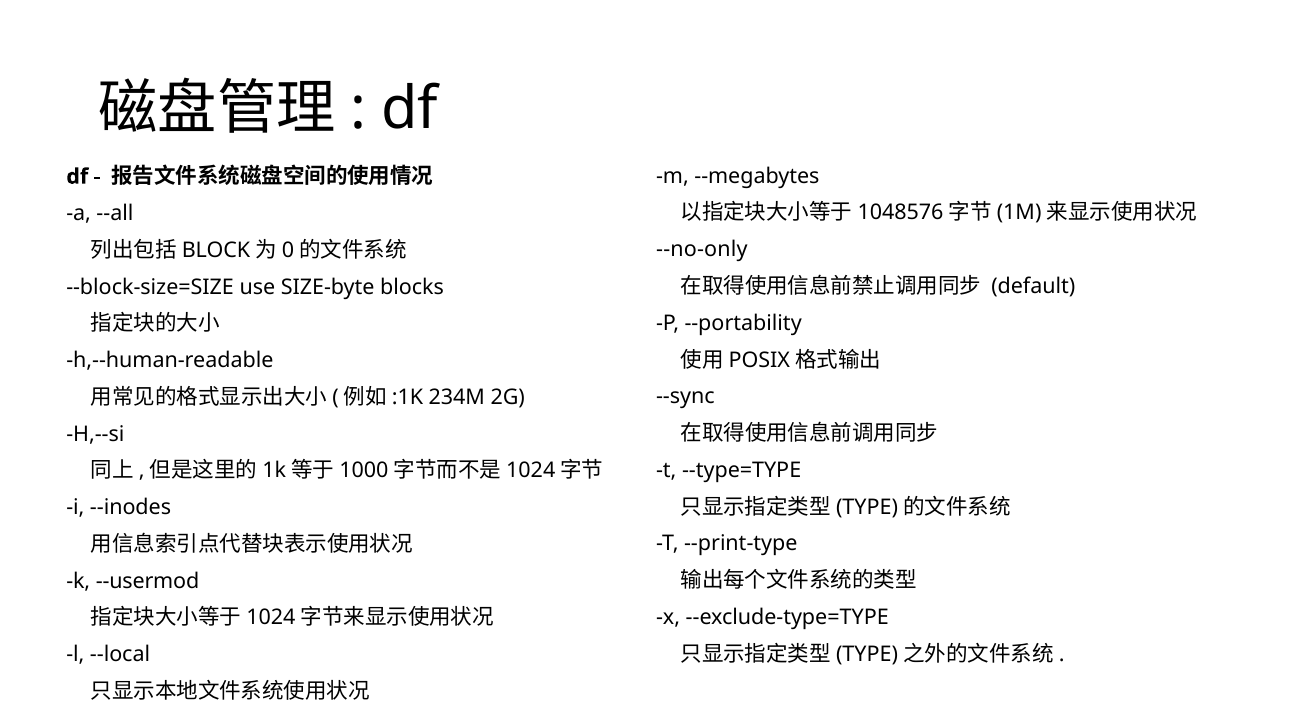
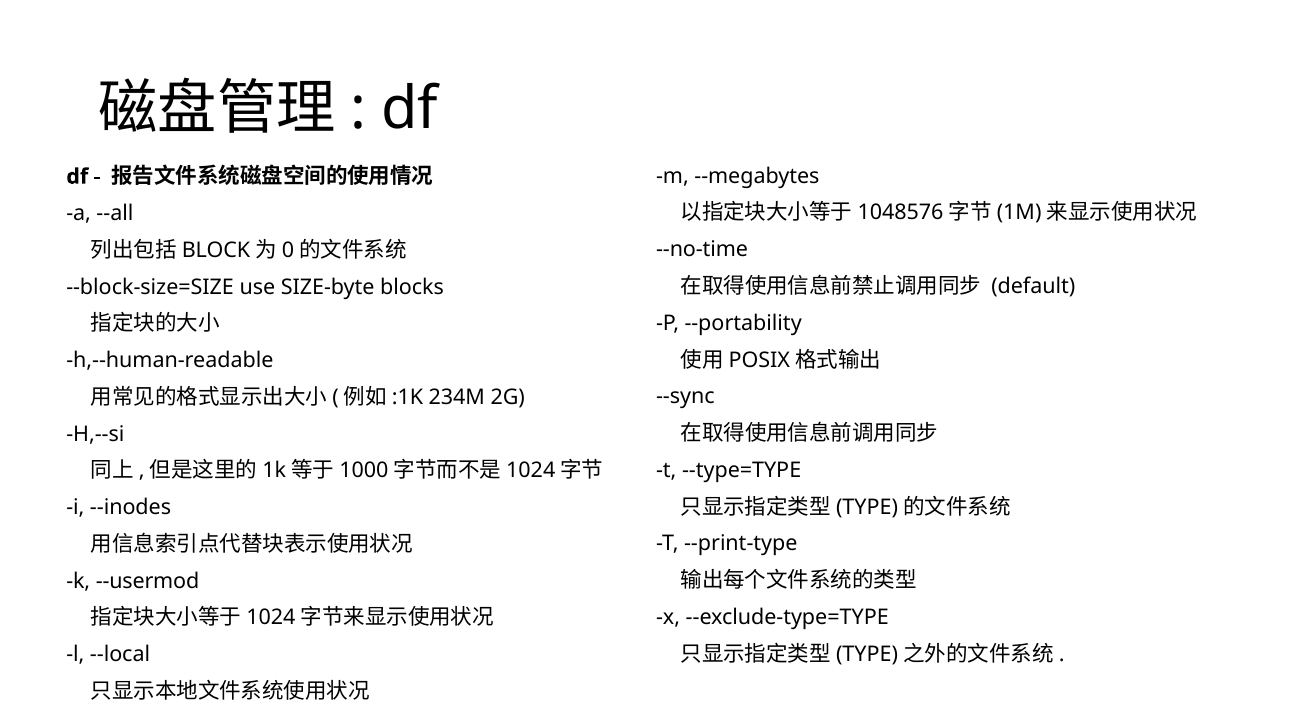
--no-only: --no-only -> --no-time
